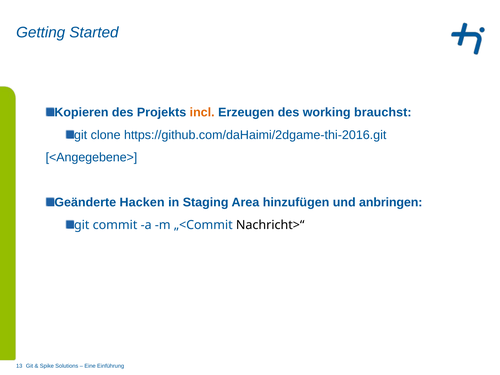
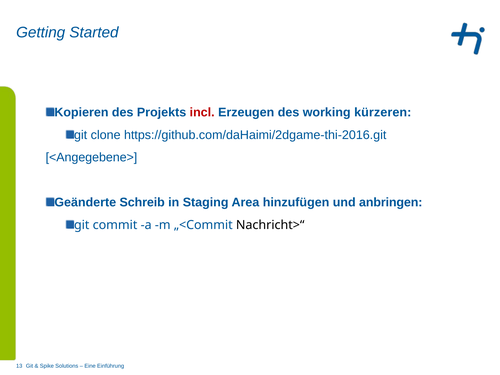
incl colour: orange -> red
brauchst: brauchst -> kürzeren
Hacken: Hacken -> Schreib
